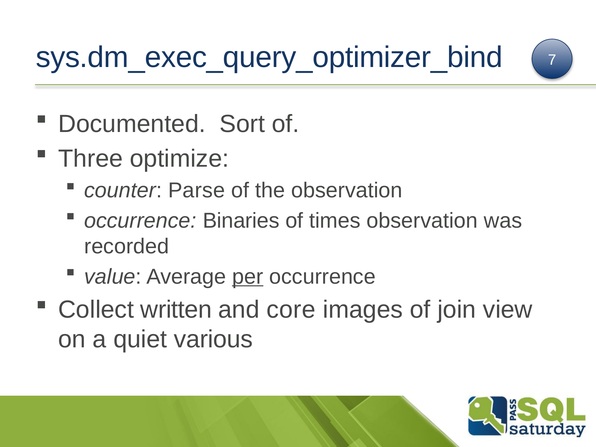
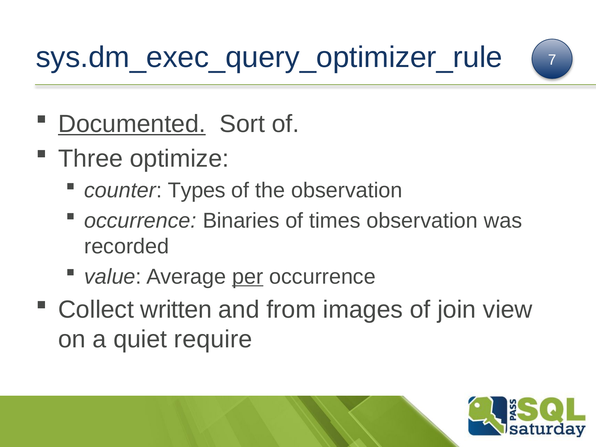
sys.dm_exec_query_optimizer_bind: sys.dm_exec_query_optimizer_bind -> sys.dm_exec_query_optimizer_rule
Documented underline: none -> present
Parse: Parse -> Types
core: core -> from
various: various -> require
